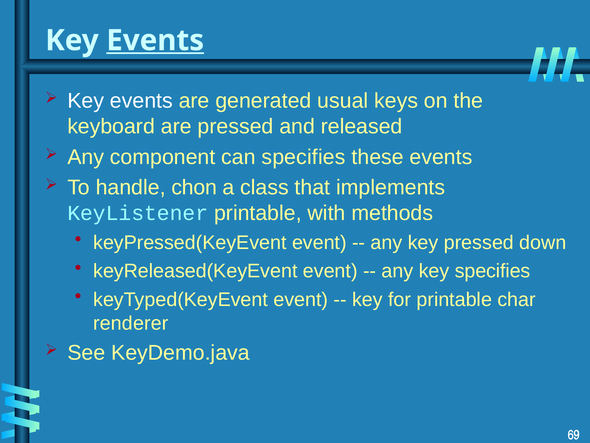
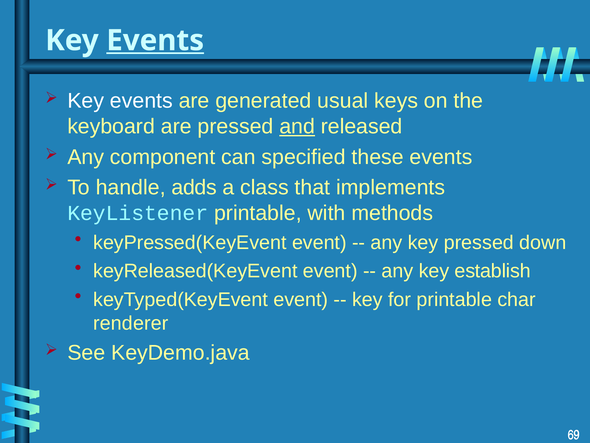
and underline: none -> present
can specifies: specifies -> specified
chon: chon -> adds
key specifies: specifies -> establish
